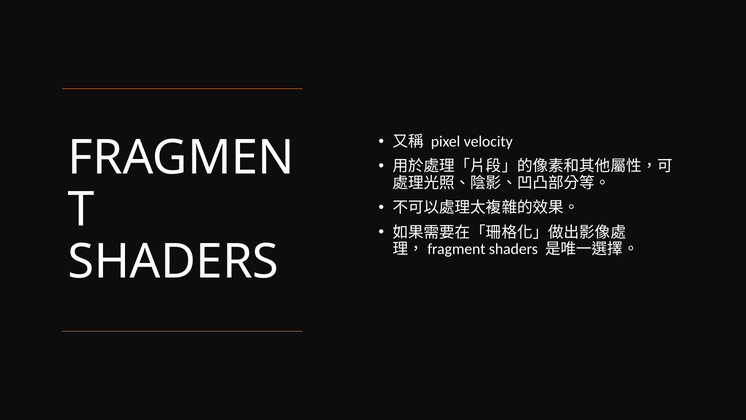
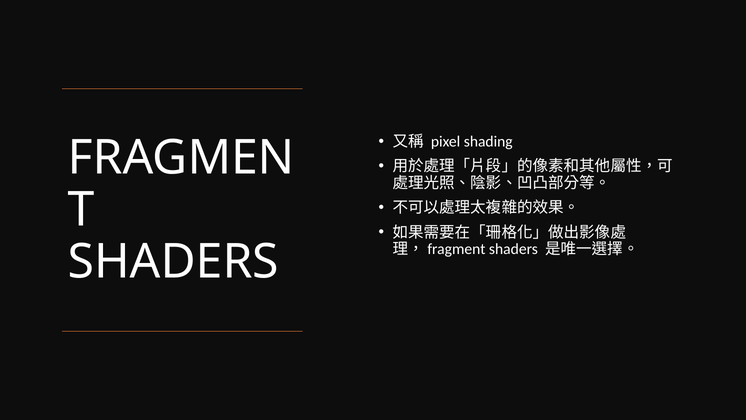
velocity: velocity -> shading
